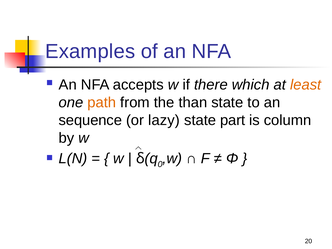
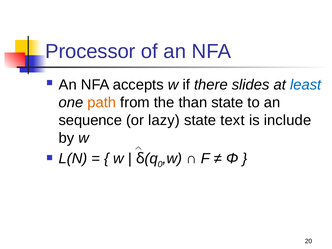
Examples: Examples -> Processor
which: which -> slides
least colour: orange -> blue
part: part -> text
column: column -> include
